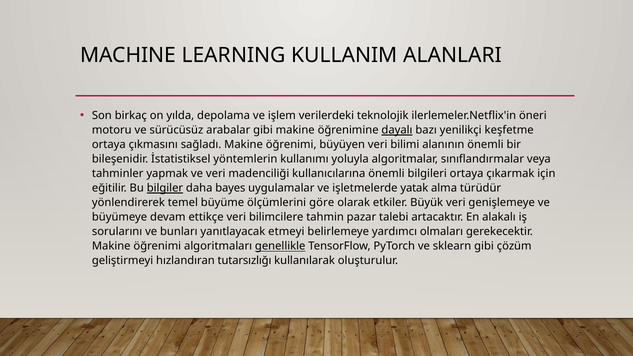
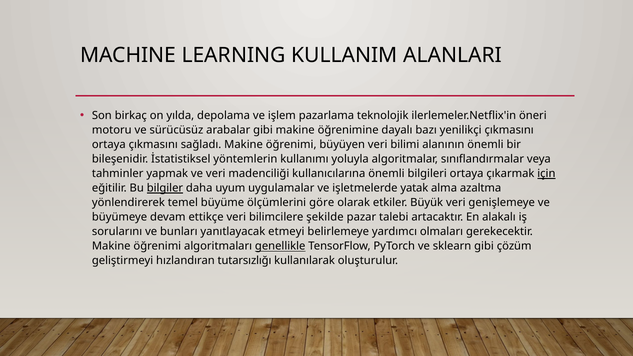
verilerdeki: verilerdeki -> pazarlama
dayalı underline: present -> none
yenilikçi keşfetme: keşfetme -> çıkmasını
için underline: none -> present
bayes: bayes -> uyum
türüdür: türüdür -> azaltma
tahmin: tahmin -> şekilde
